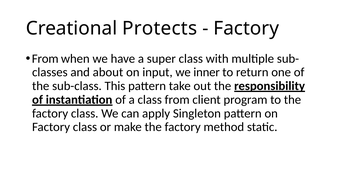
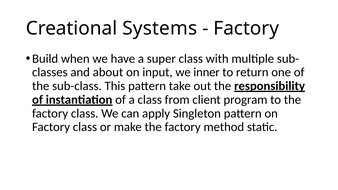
Protects: Protects -> Systems
From at (45, 59): From -> Build
